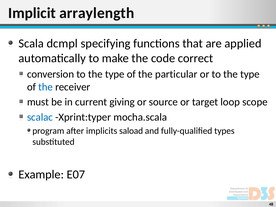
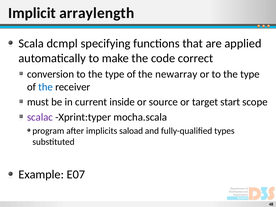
particular: particular -> newarray
giving: giving -> inside
loop: loop -> start
scalac colour: blue -> purple
